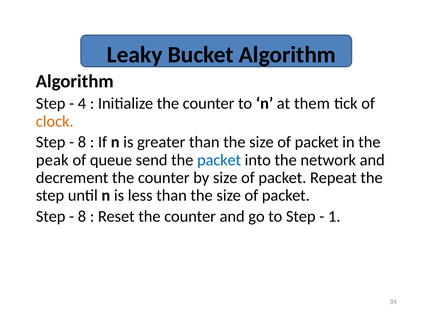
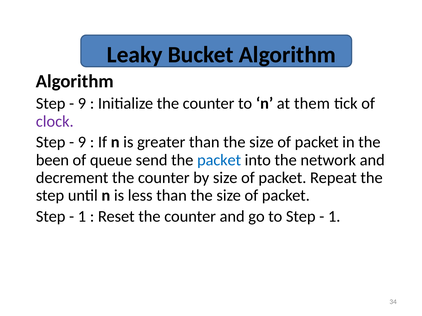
4 at (82, 104): 4 -> 9
clock colour: orange -> purple
8 at (82, 142): 8 -> 9
peak: peak -> been
8 at (82, 217): 8 -> 1
